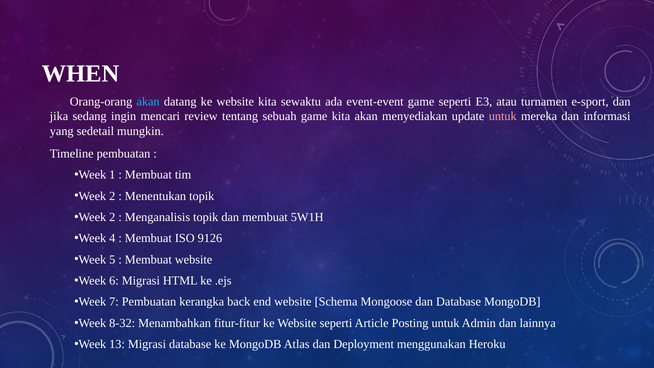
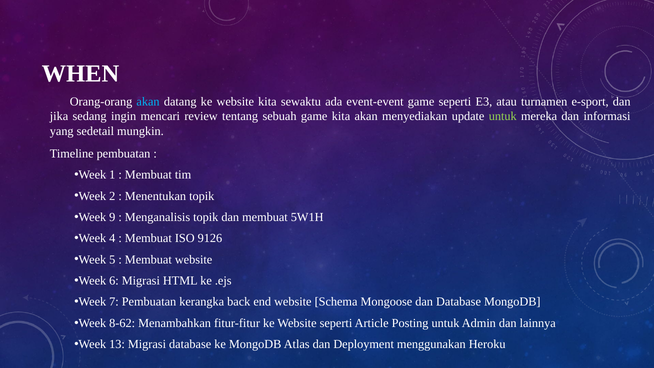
untuk at (503, 116) colour: pink -> light green
2 at (112, 217): 2 -> 9
8-32: 8-32 -> 8-62
